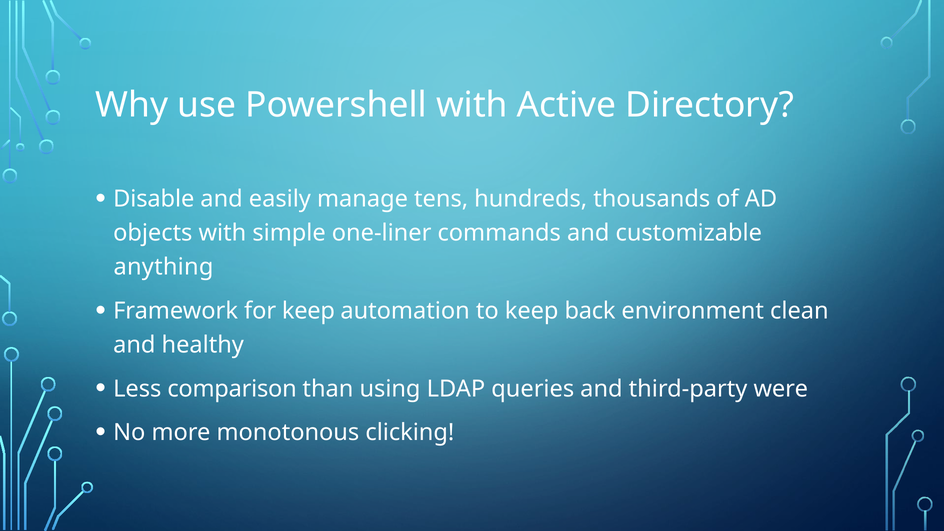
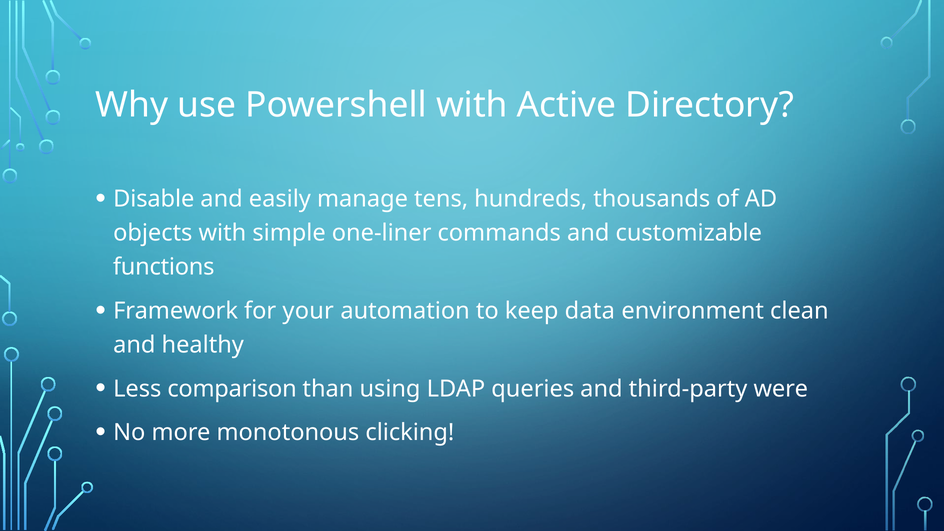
anything: anything -> functions
for keep: keep -> your
back: back -> data
